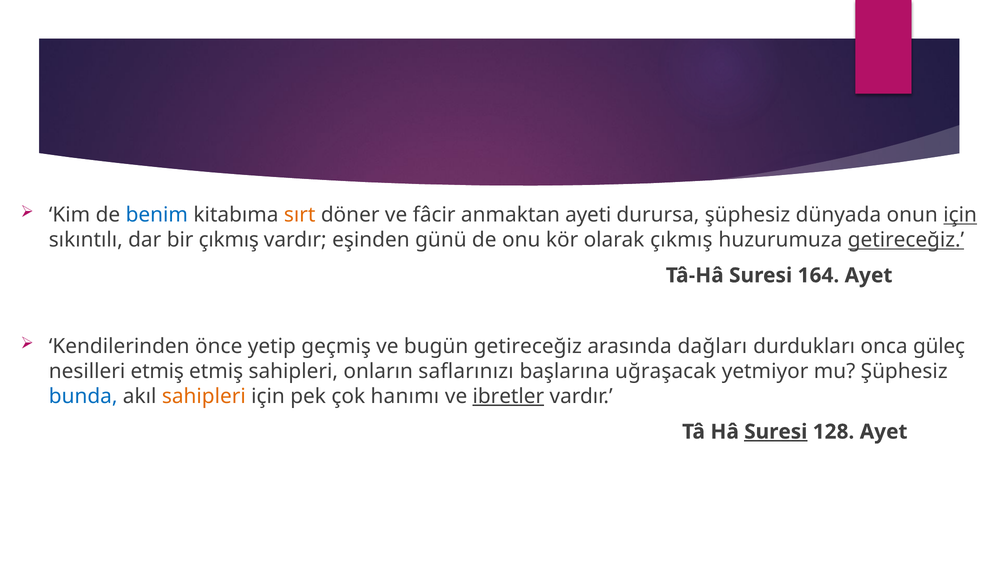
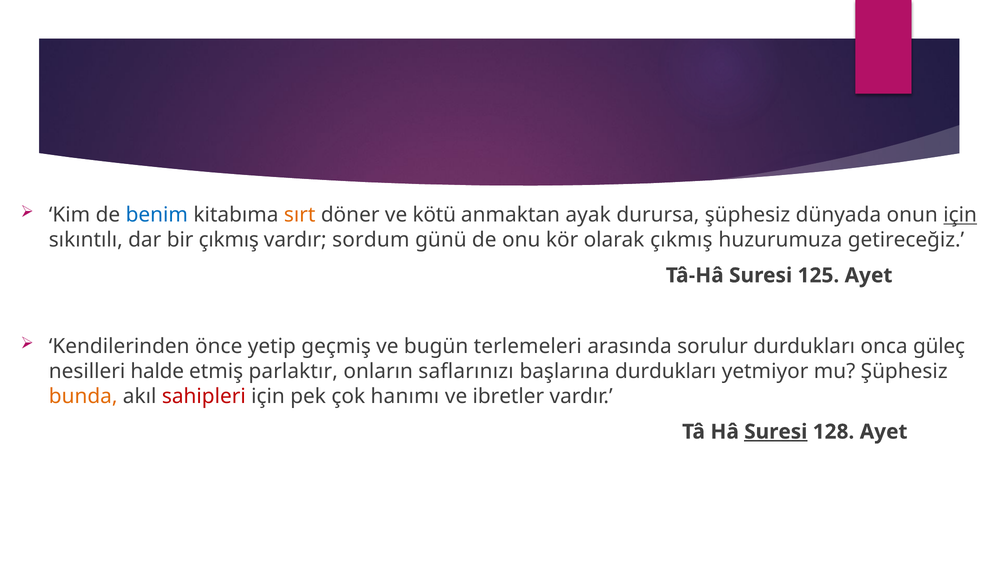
fâcir: fâcir -> kötü
ayeti: ayeti -> ayak
eşinden: eşinden -> sordum
getireceğiz at (906, 240) underline: present -> none
164: 164 -> 125
bugün getireceğiz: getireceğiz -> terlemeleri
dağları: dağları -> sorulur
nesilleri etmiş: etmiş -> halde
etmiş sahipleri: sahipleri -> parlaktır
başlarına uğraşacak: uğraşacak -> durdukları
bunda colour: blue -> orange
sahipleri at (204, 396) colour: orange -> red
ibretler underline: present -> none
